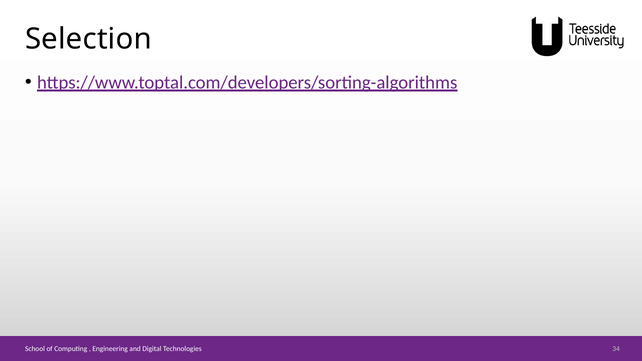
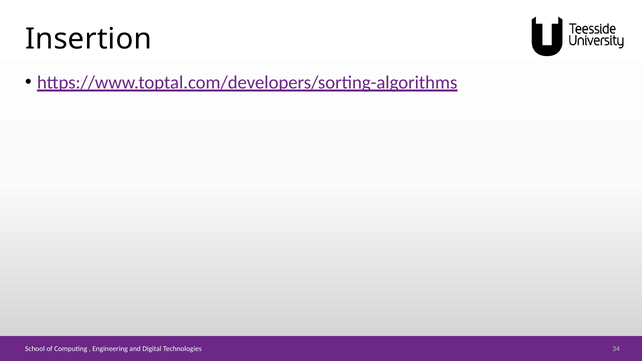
Selection: Selection -> Insertion
